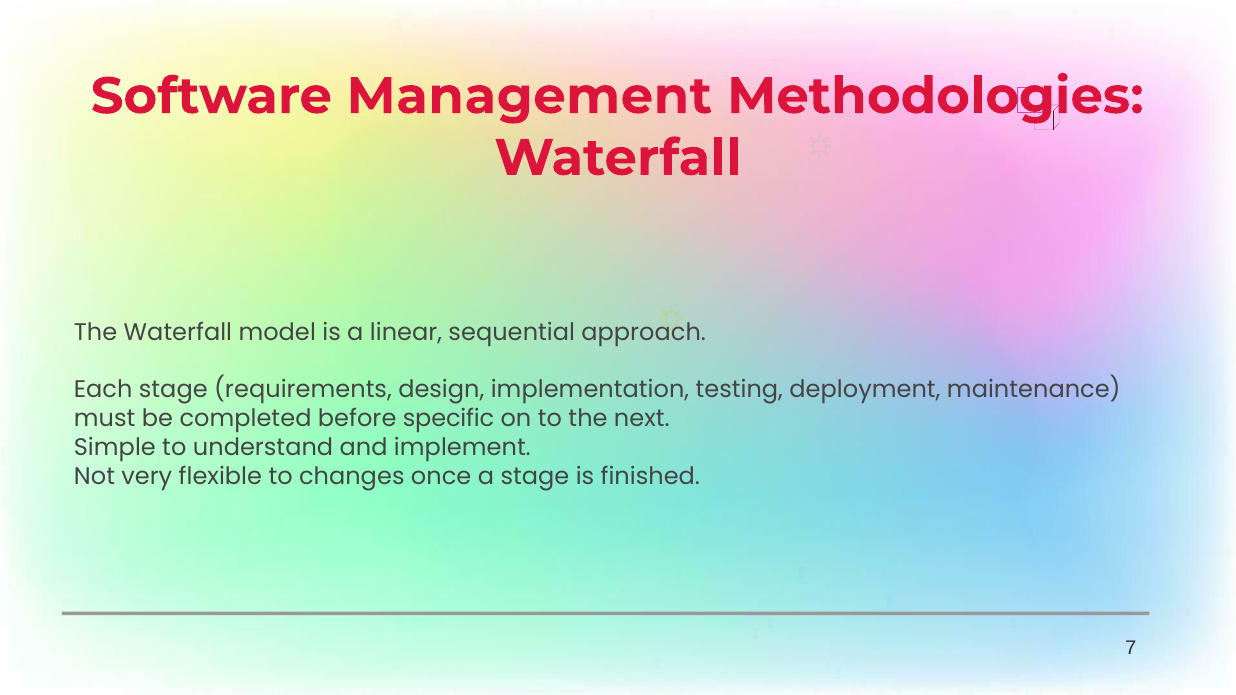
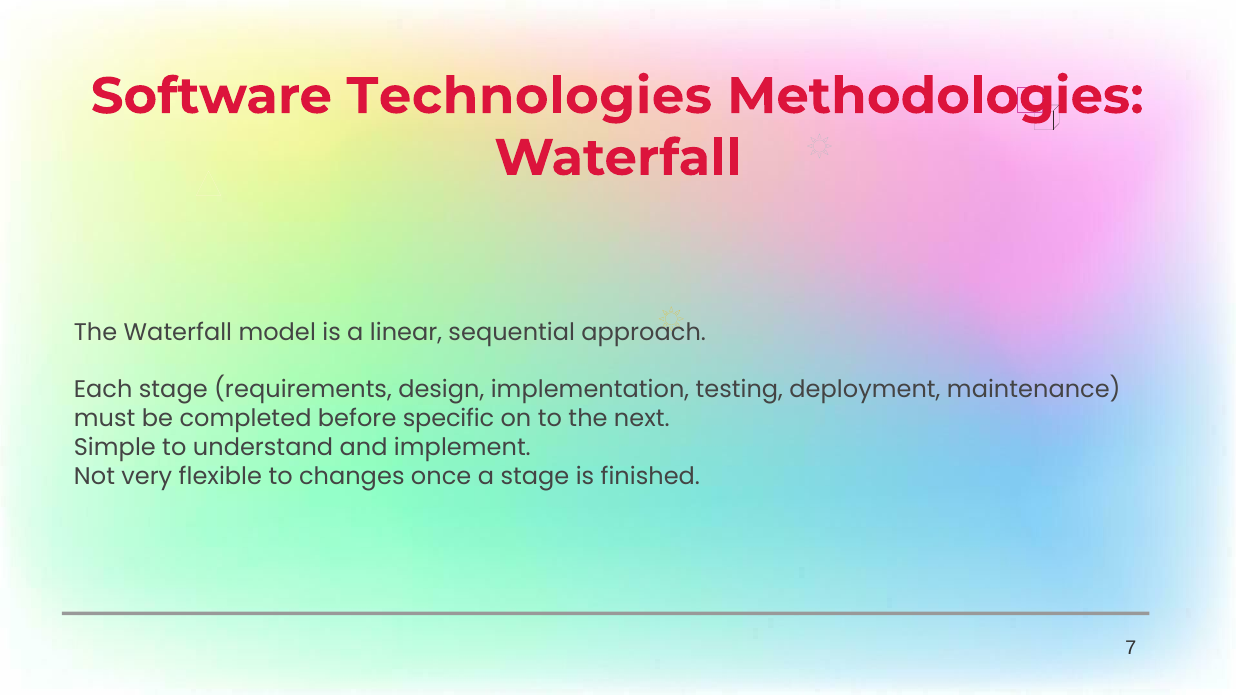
Management: Management -> Technologies
